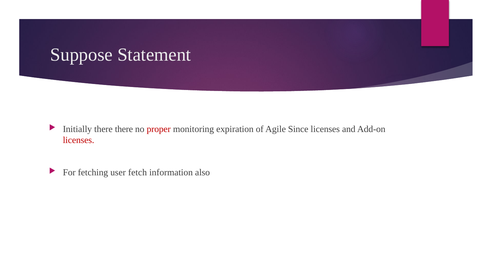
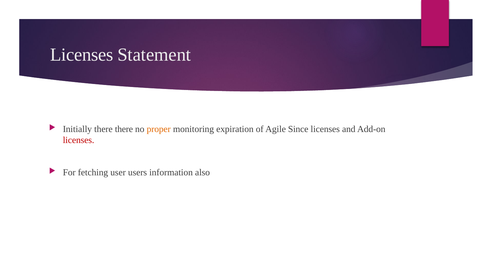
Suppose at (82, 55): Suppose -> Licenses
proper colour: red -> orange
fetch: fetch -> users
